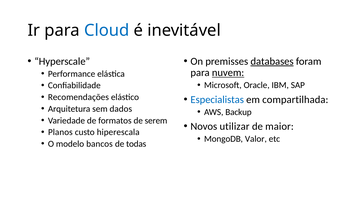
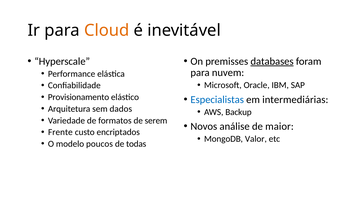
Cloud colour: blue -> orange
nuvem underline: present -> none
Recomendações: Recomendações -> Provisionamento
compartilhada: compartilhada -> intermediárias
utilizar: utilizar -> análise
Planos: Planos -> Frente
hiperescala: hiperescala -> encriptados
bancos: bancos -> poucos
